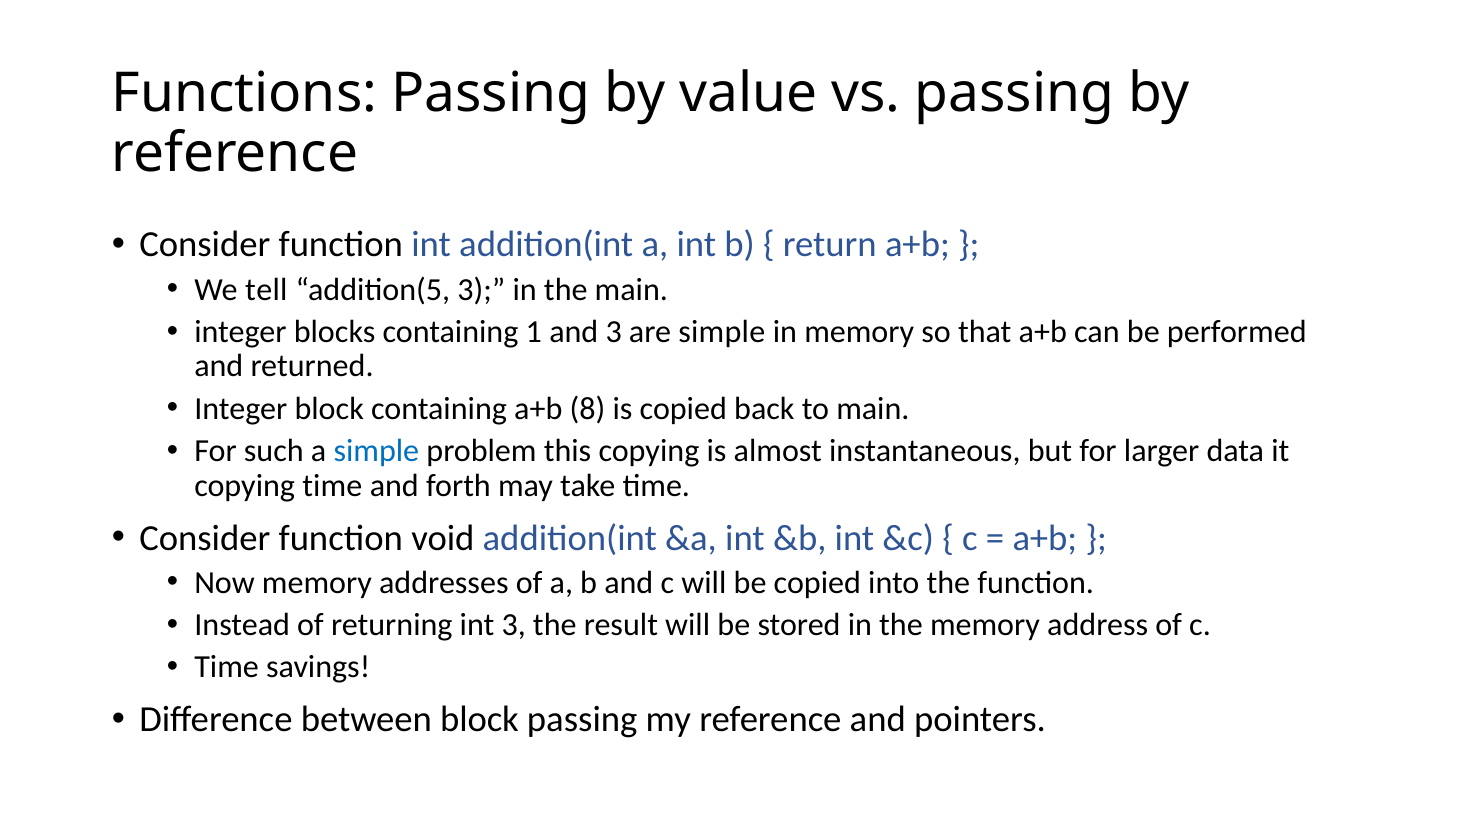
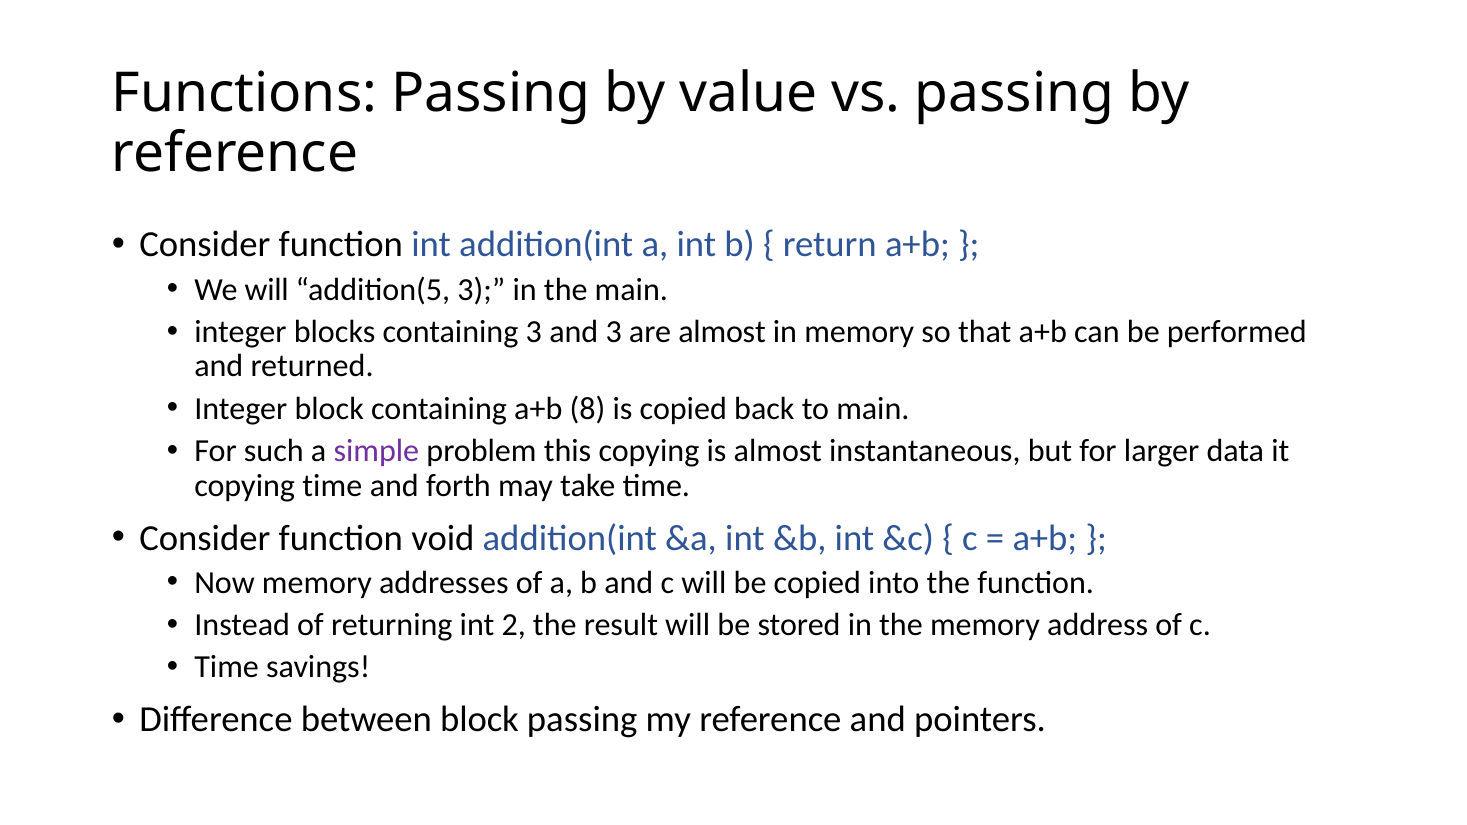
We tell: tell -> will
containing 1: 1 -> 3
are simple: simple -> almost
simple at (376, 451) colour: blue -> purple
int 3: 3 -> 2
